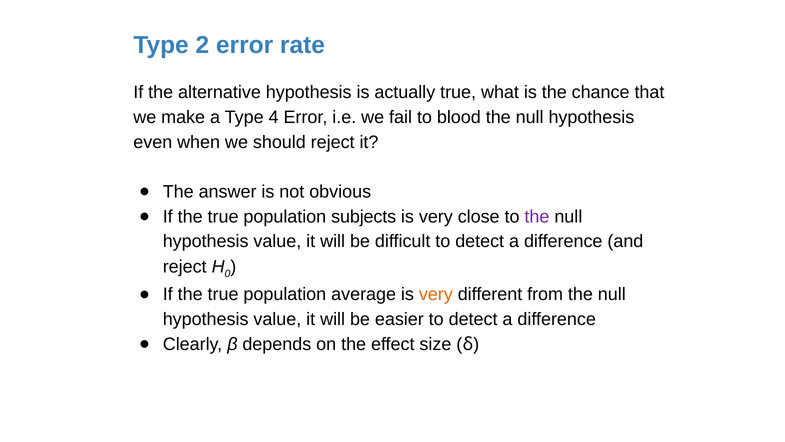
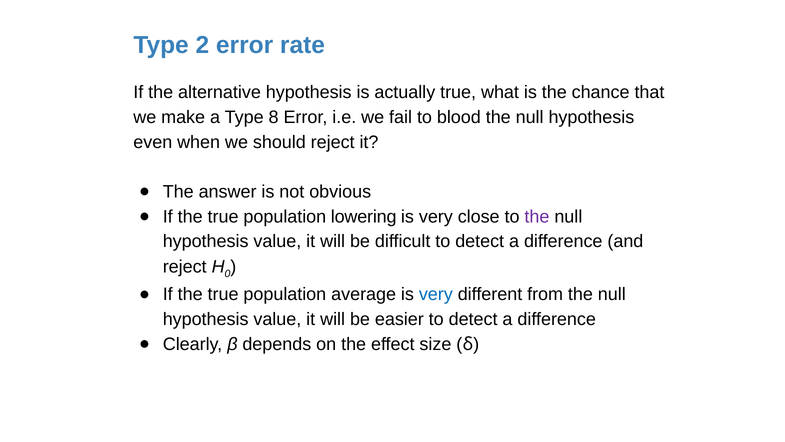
4: 4 -> 8
subjects: subjects -> lowering
very at (436, 294) colour: orange -> blue
